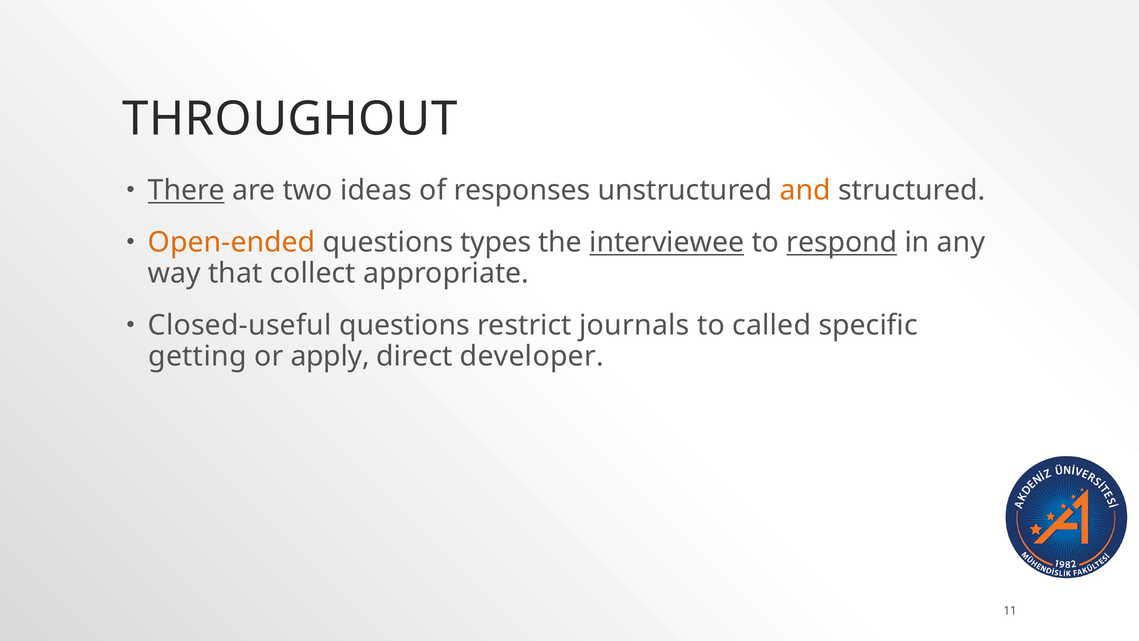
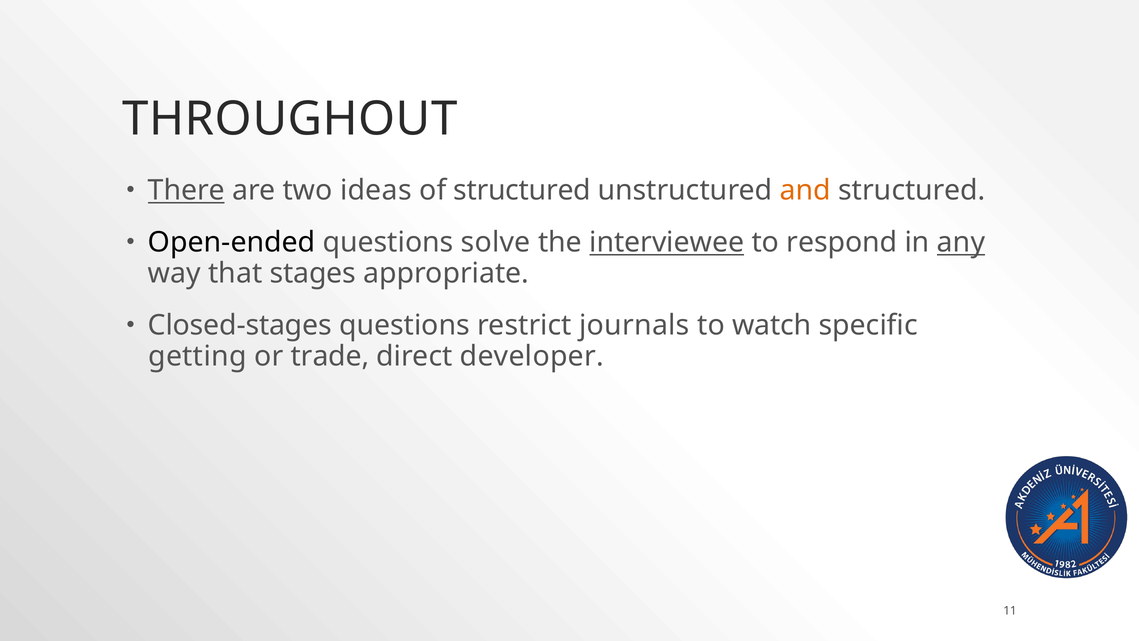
of responses: responses -> structured
Open-ended colour: orange -> black
types: types -> solve
respond underline: present -> none
any underline: none -> present
collect: collect -> stages
Closed-useful: Closed-useful -> Closed-stages
called: called -> watch
apply: apply -> trade
